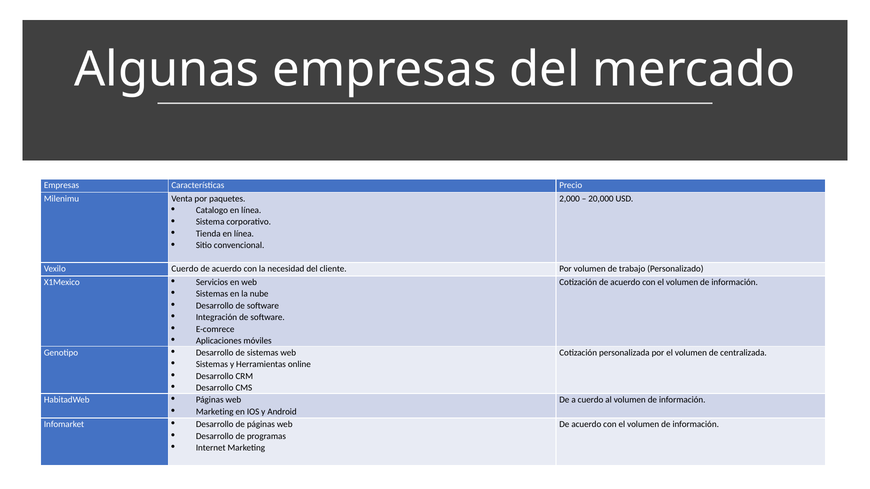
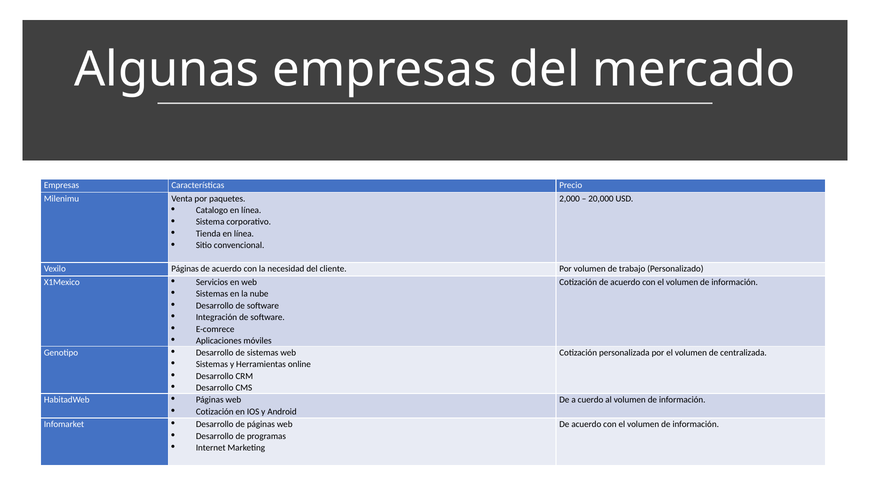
Vexilo Cuerdo: Cuerdo -> Páginas
Marketing at (215, 412): Marketing -> Cotización
